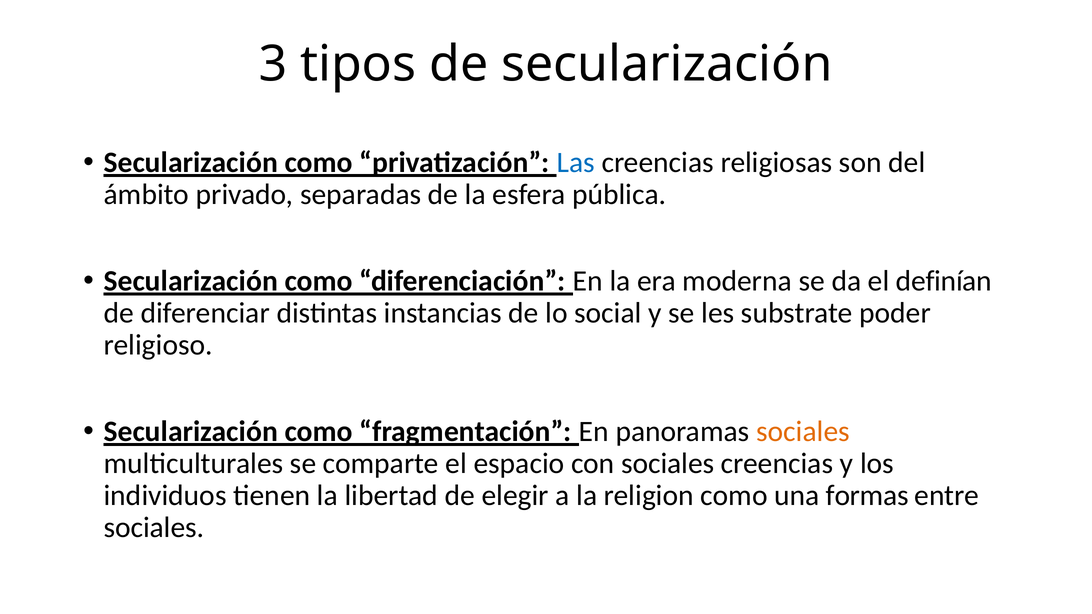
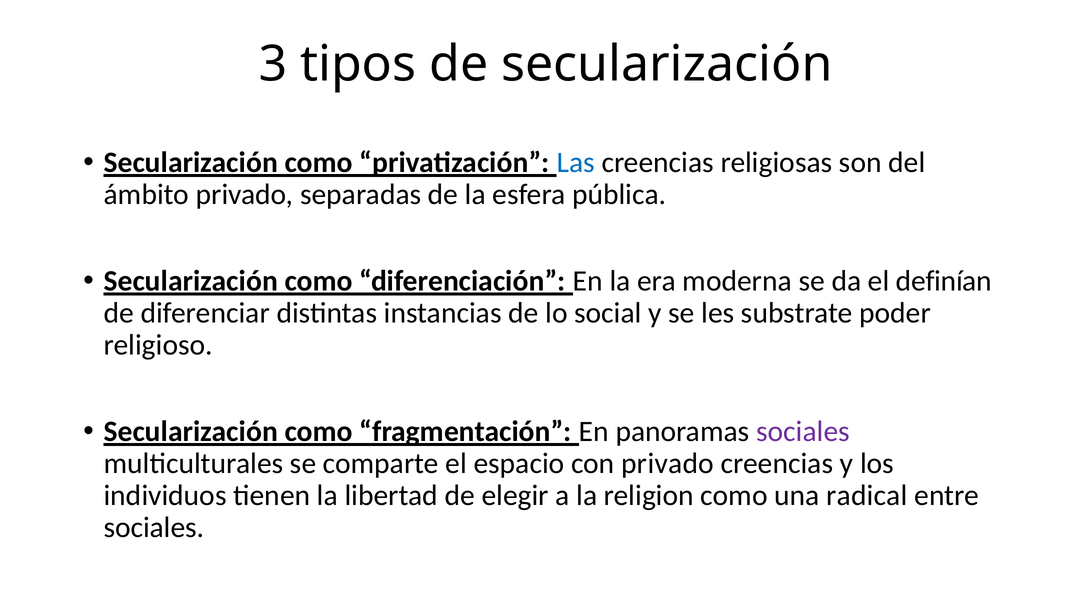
sociales at (803, 432) colour: orange -> purple
con sociales: sociales -> privado
formas: formas -> radical
